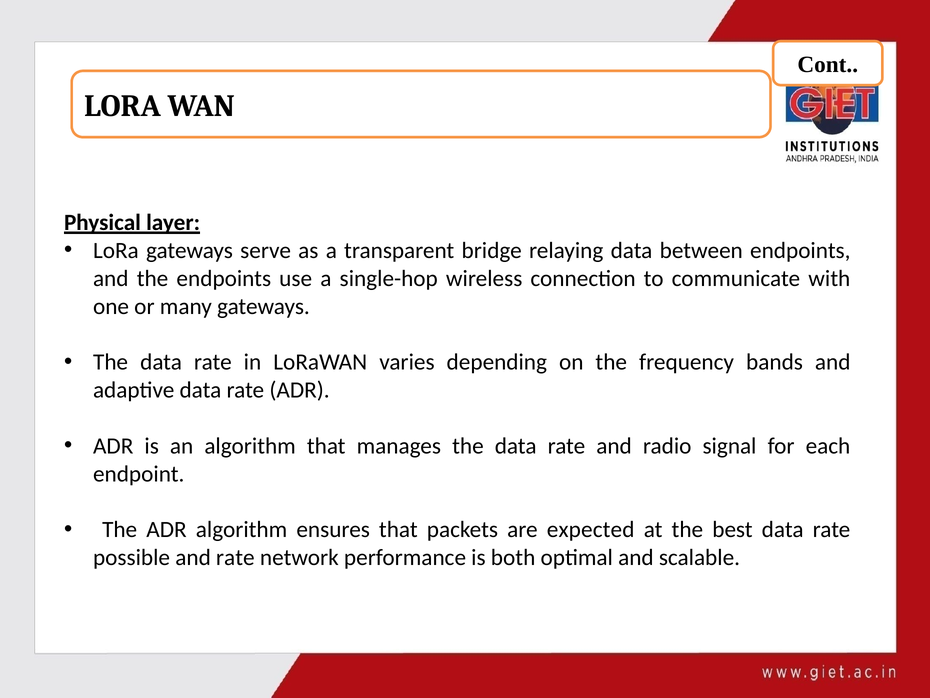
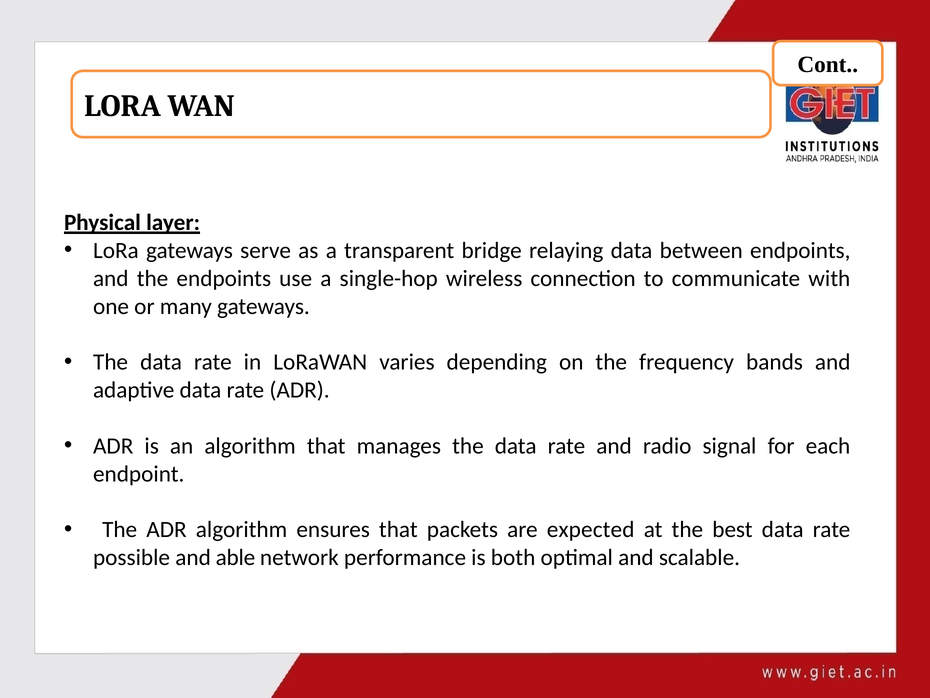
and rate: rate -> able
